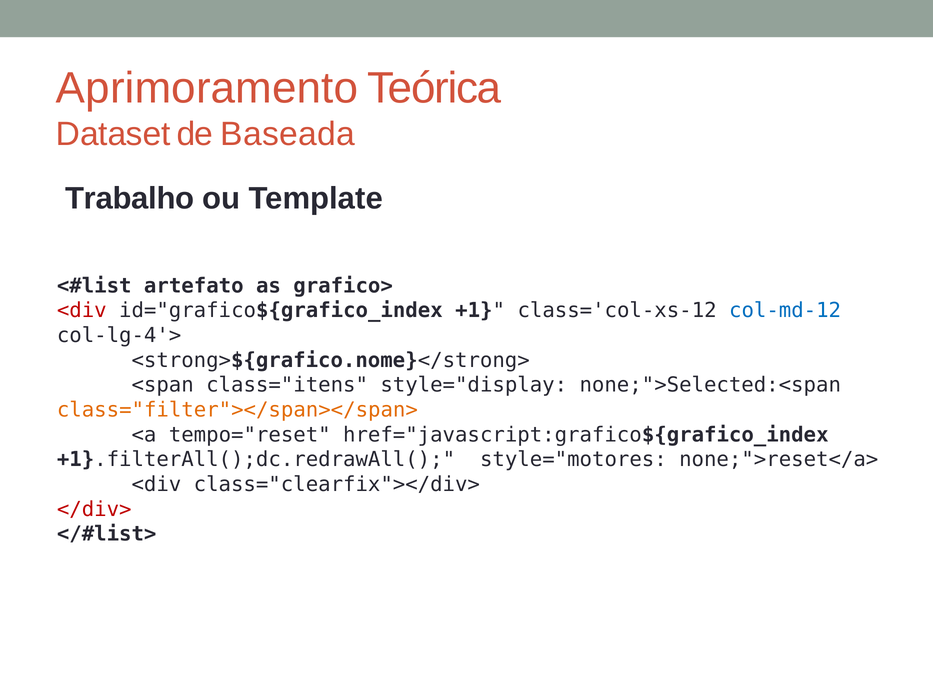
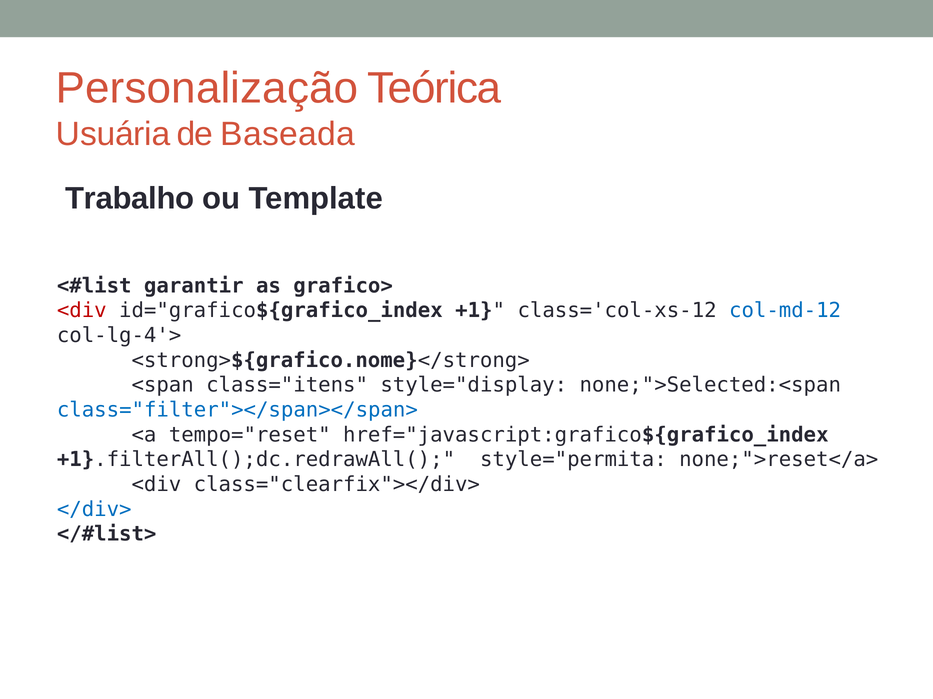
Aprimoramento: Aprimoramento -> Personalização
Dataset: Dataset -> Usuária
artefato: artefato -> garantir
class="filter"></span></span> colour: orange -> blue
style="motores: style="motores -> style="permita
</div> colour: red -> blue
